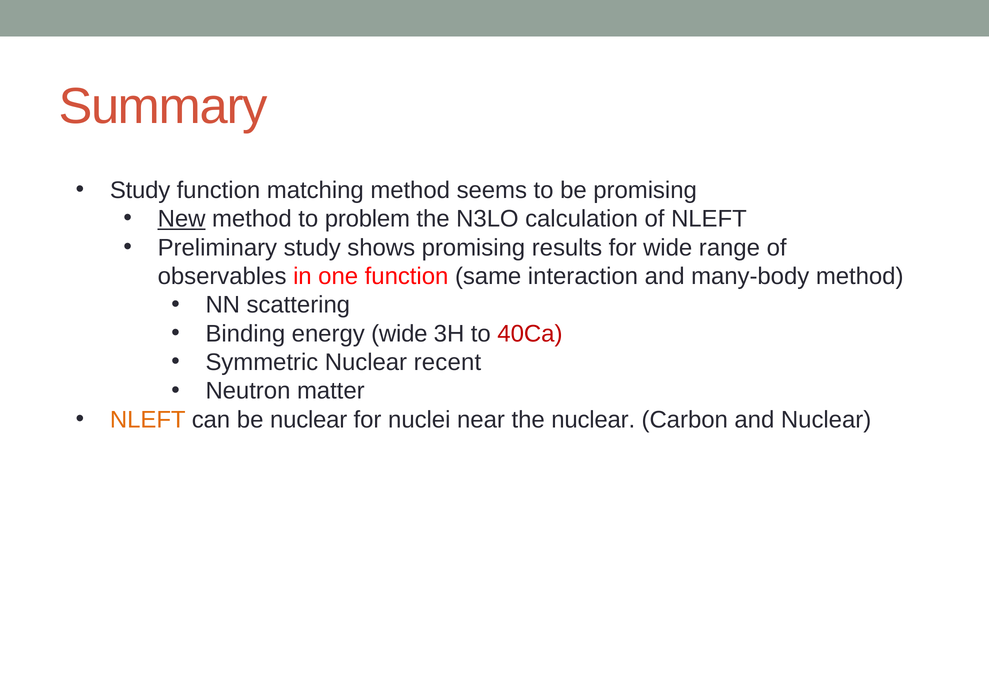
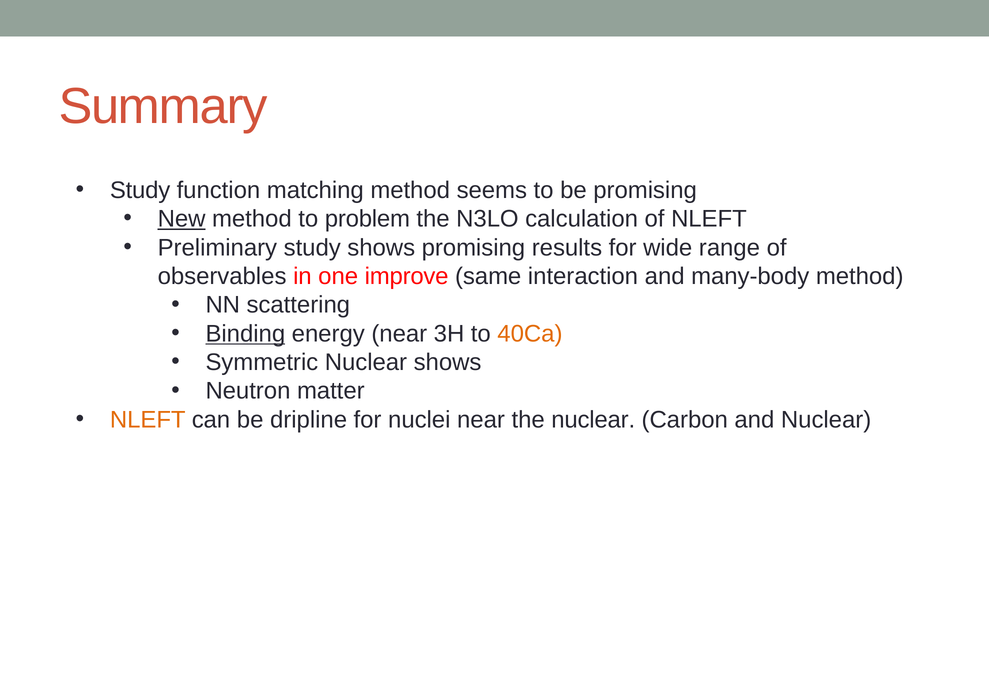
one function: function -> improve
Binding underline: none -> present
energy wide: wide -> near
40Ca colour: red -> orange
Nuclear recent: recent -> shows
be nuclear: nuclear -> dripline
